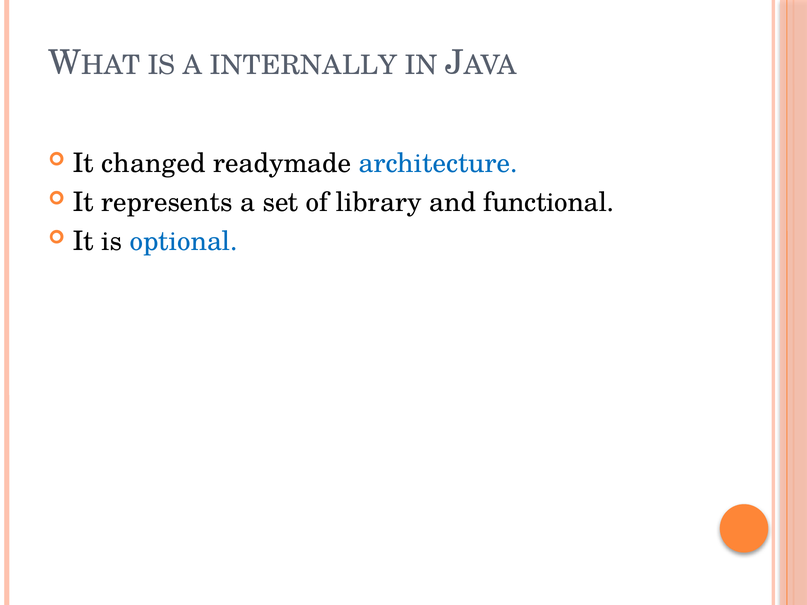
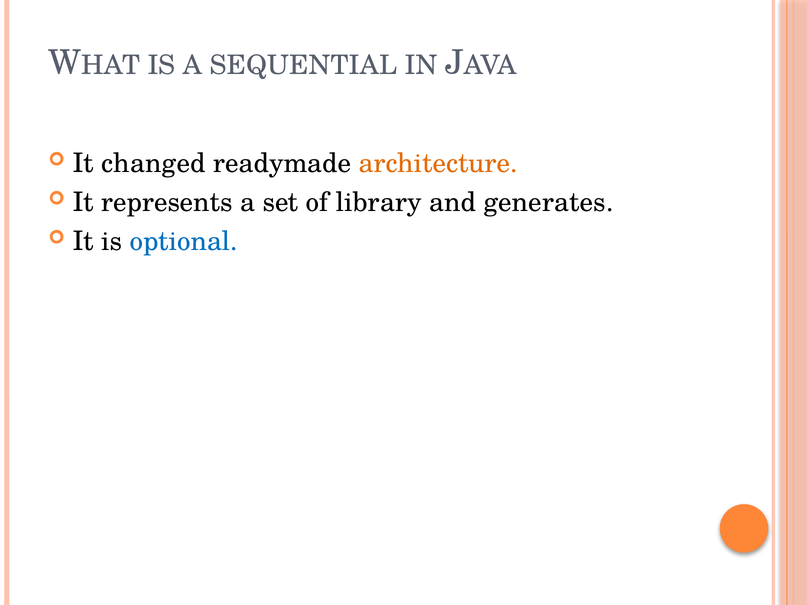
INTERNALLY: INTERNALLY -> SEQUENTIAL
architecture colour: blue -> orange
functional: functional -> generates
